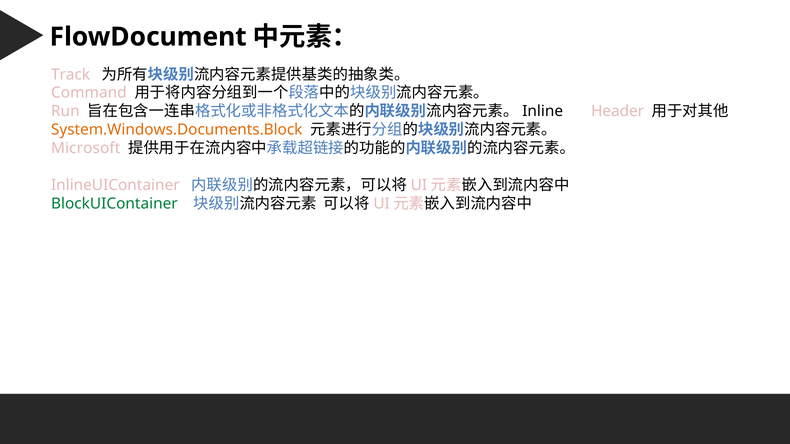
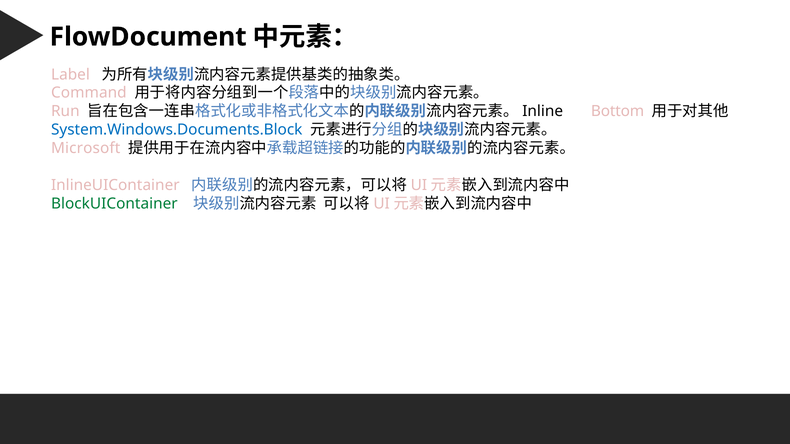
Track: Track -> Label
Header: Header -> Bottom
System.Windows.Documents.Block colour: orange -> blue
